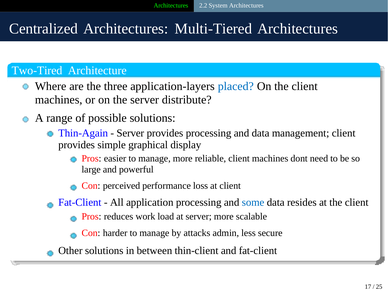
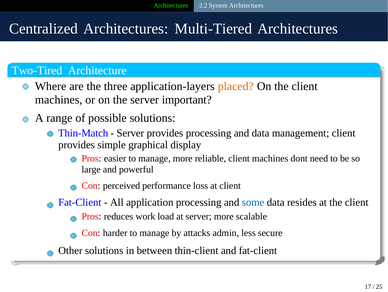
placed colour: blue -> orange
distribute: distribute -> important
Thin-Again: Thin-Again -> Thin-Match
